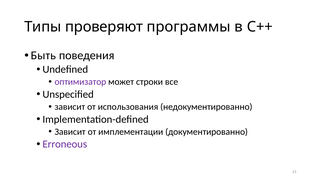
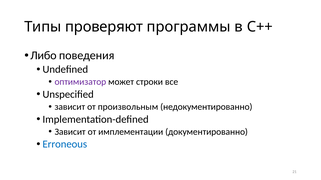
Быть: Быть -> Либо
использования: использования -> произвольным
Erroneous colour: purple -> blue
